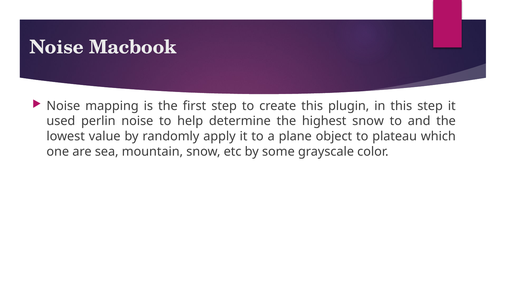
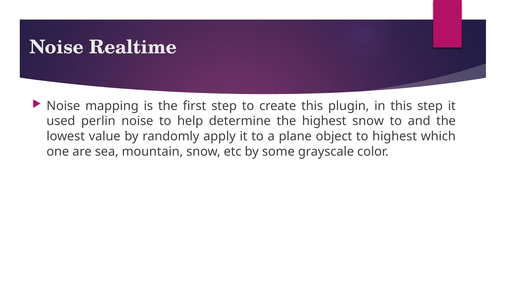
Macbook: Macbook -> Realtime
to plateau: plateau -> highest
